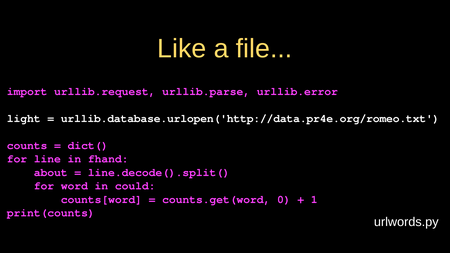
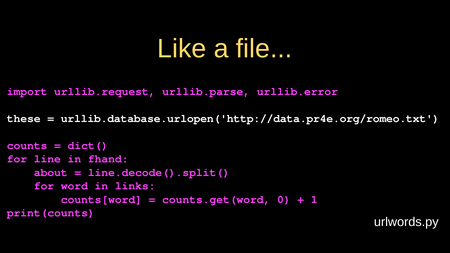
light: light -> these
could: could -> links
